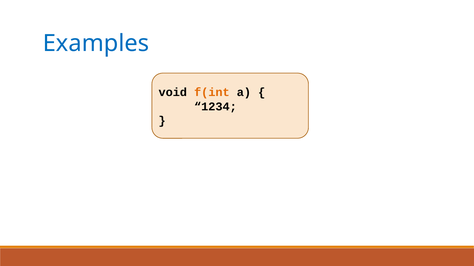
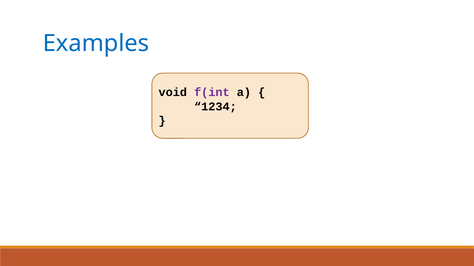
f(int colour: orange -> purple
